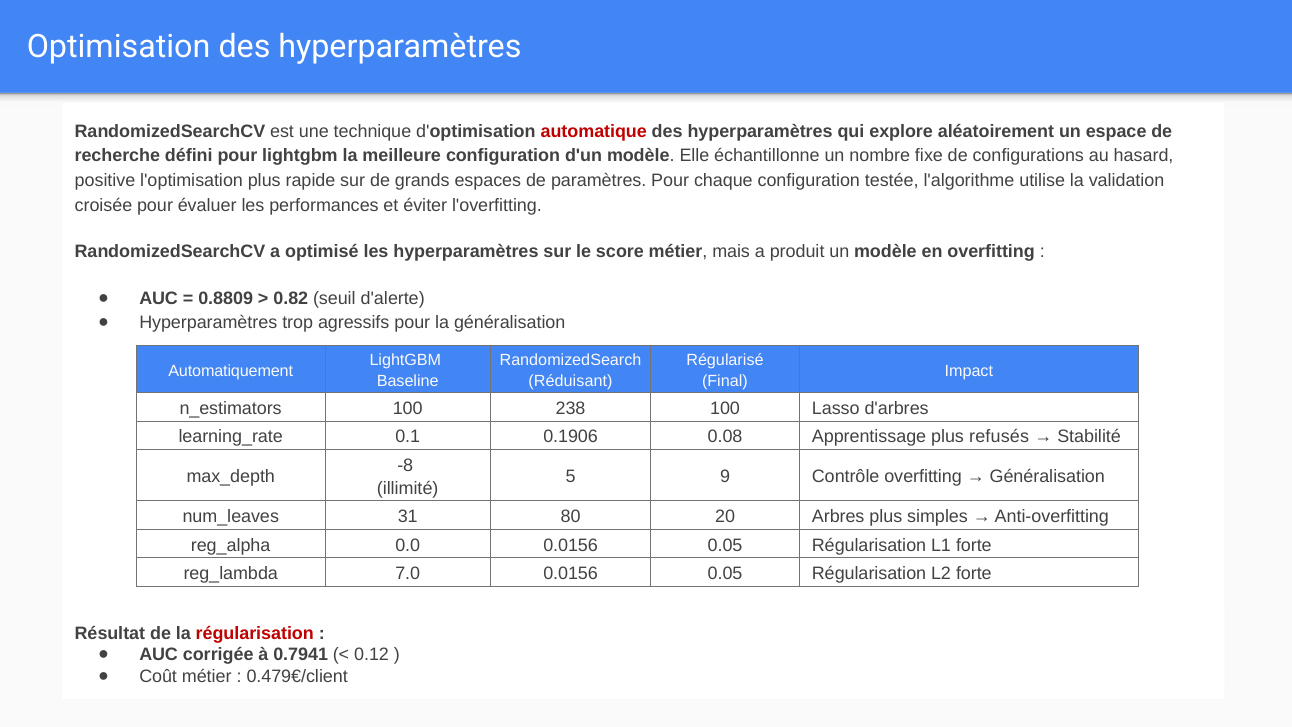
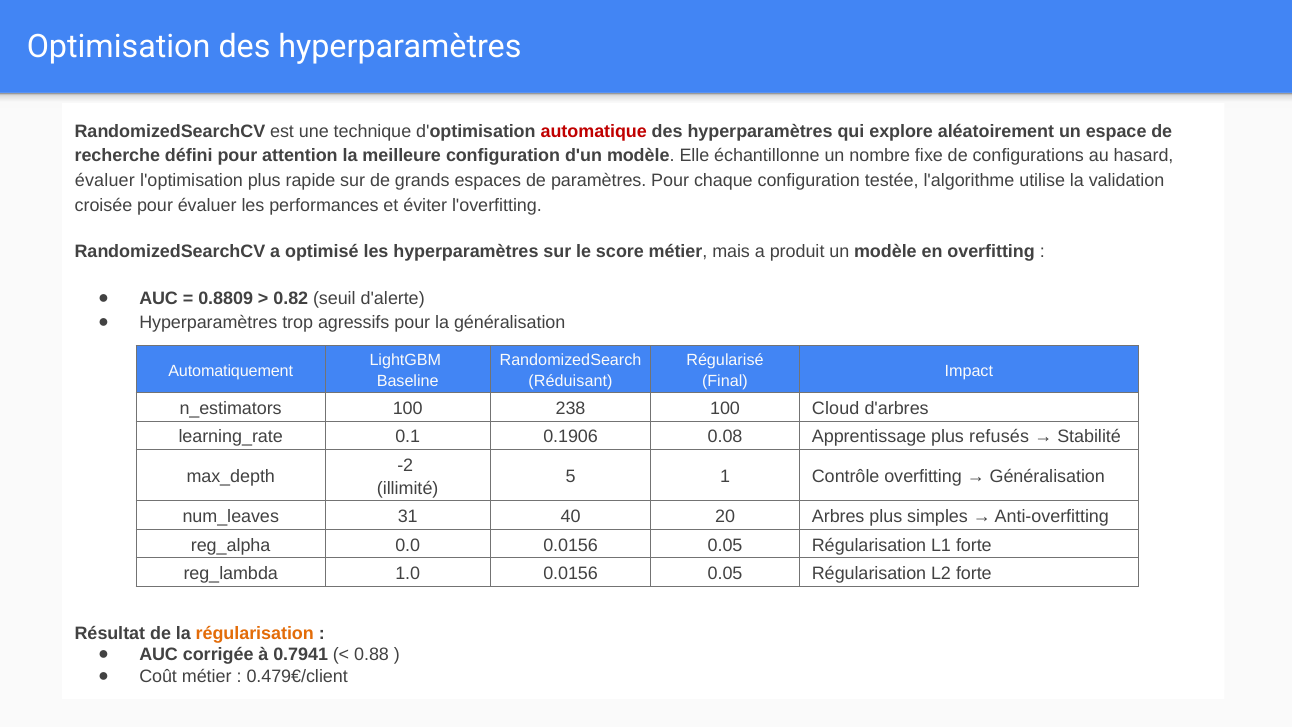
pour lightgbm: lightgbm -> attention
positive at (105, 181): positive -> évaluer
Lasso: Lasso -> Cloud
-8: -8 -> -2
9: 9 -> 1
80: 80 -> 40
7.0: 7.0 -> 1.0
régularisation at (255, 633) colour: red -> orange
0.12: 0.12 -> 0.88
